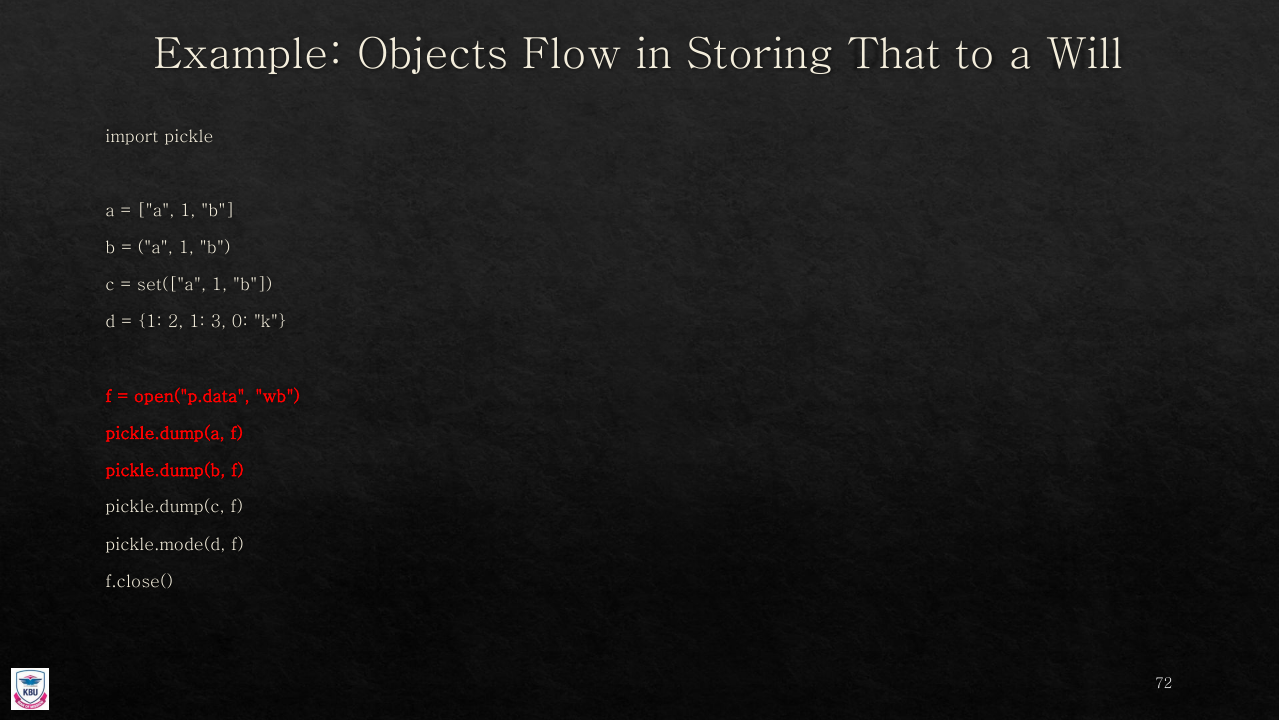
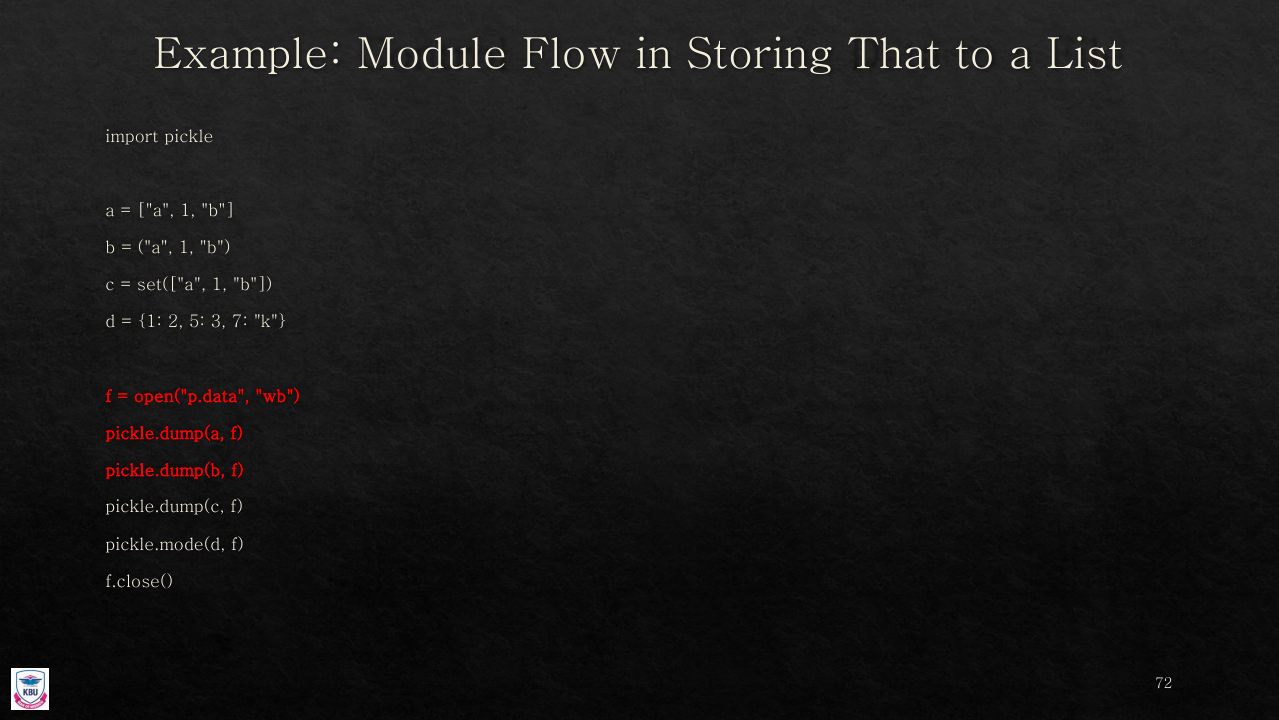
Objects: Objects -> Module
Will: Will -> List
2 1: 1 -> 5
0: 0 -> 7
